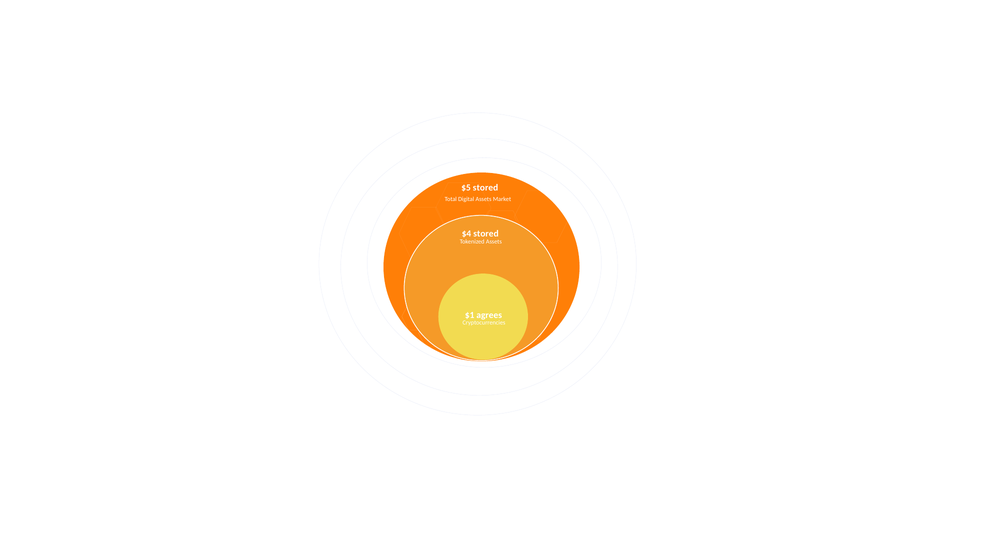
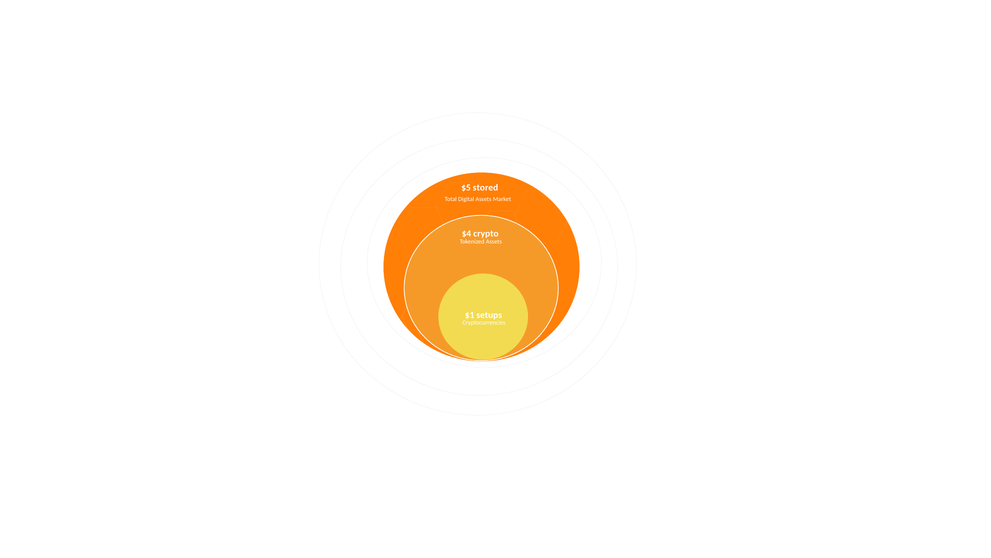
$4 stored: stored -> crypto
agrees: agrees -> setups
